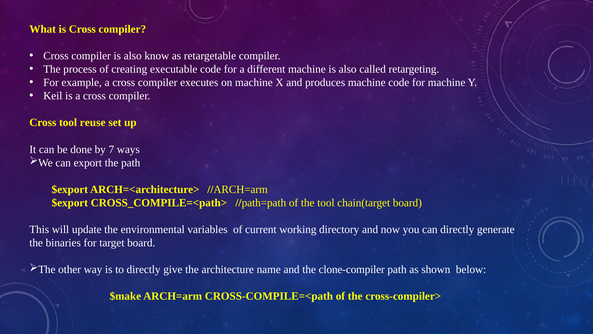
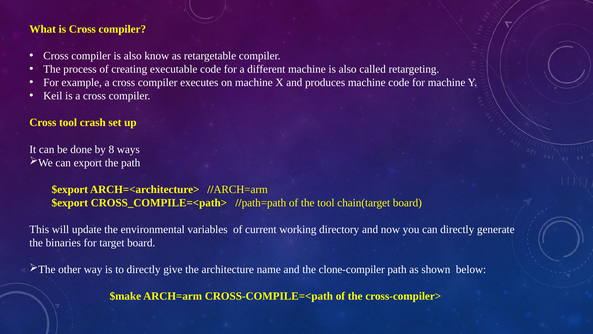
reuse: reuse -> crash
7: 7 -> 8
